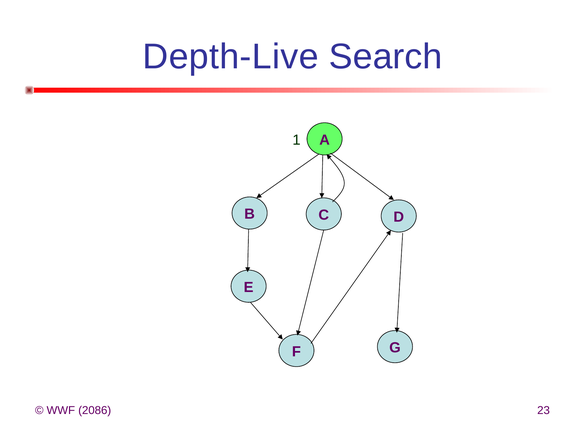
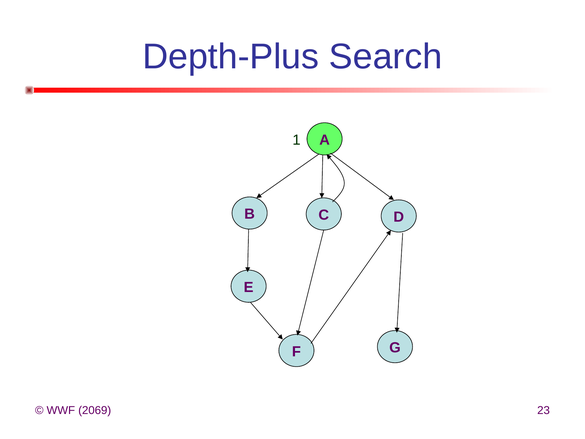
Depth-Live: Depth-Live -> Depth-Plus
2086: 2086 -> 2069
